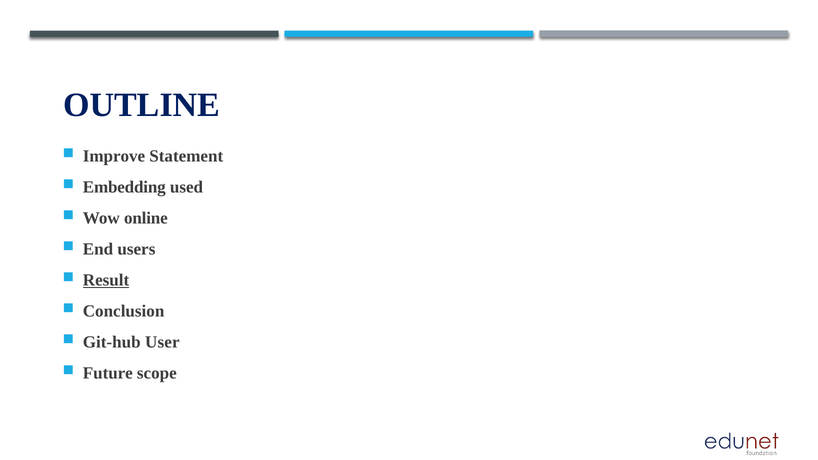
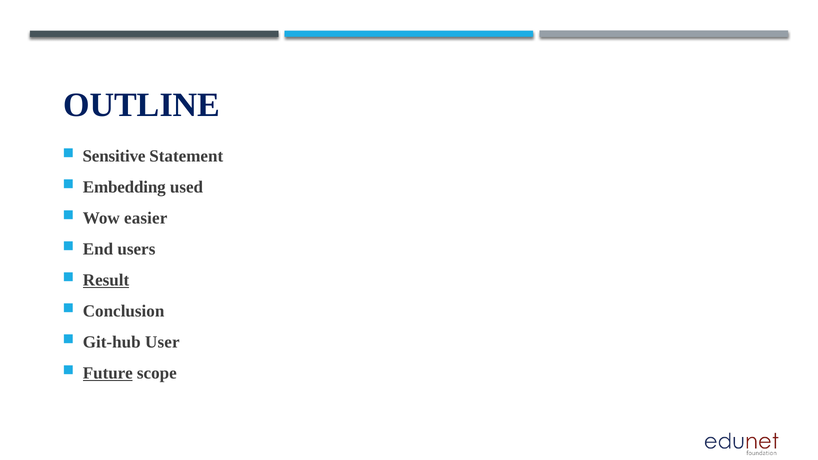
Improve: Improve -> Sensitive
online: online -> easier
Future underline: none -> present
